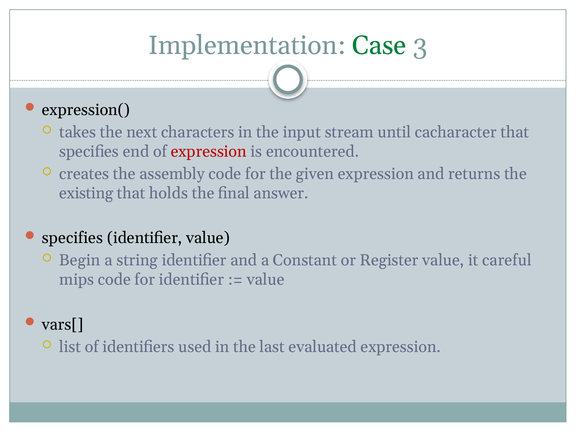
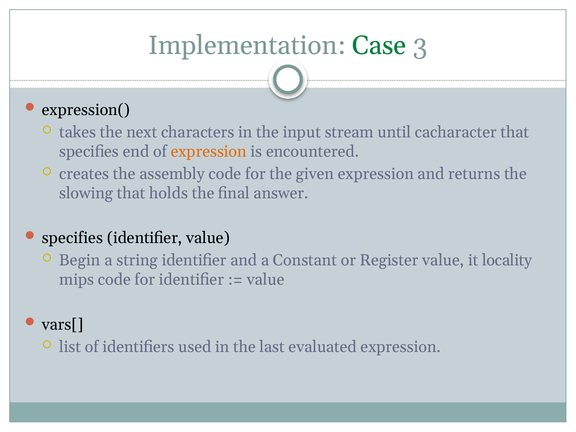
expression at (209, 151) colour: red -> orange
existing: existing -> slowing
careful: careful -> locality
